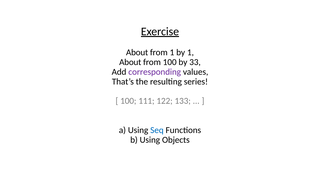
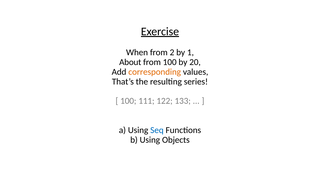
About at (137, 52): About -> When
from 1: 1 -> 2
33: 33 -> 20
corresponding colour: purple -> orange
